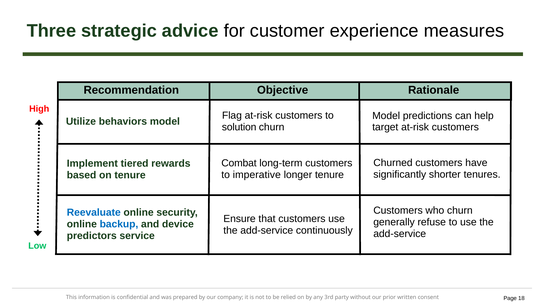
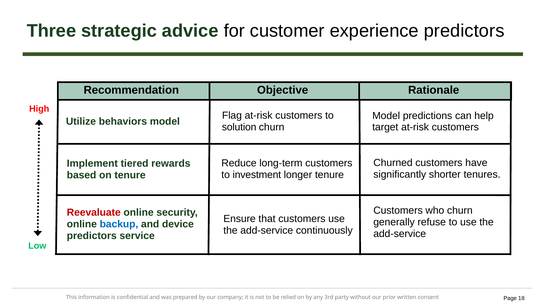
experience measures: measures -> predictors
Combat: Combat -> Reduce
imperative: imperative -> investment
Reevaluate colour: blue -> red
